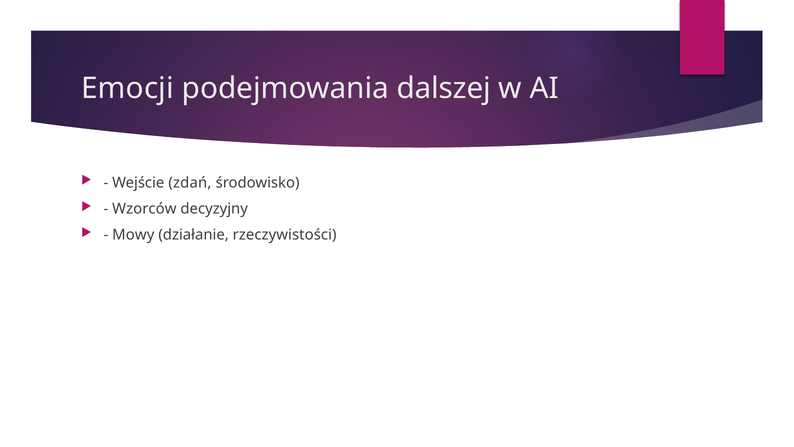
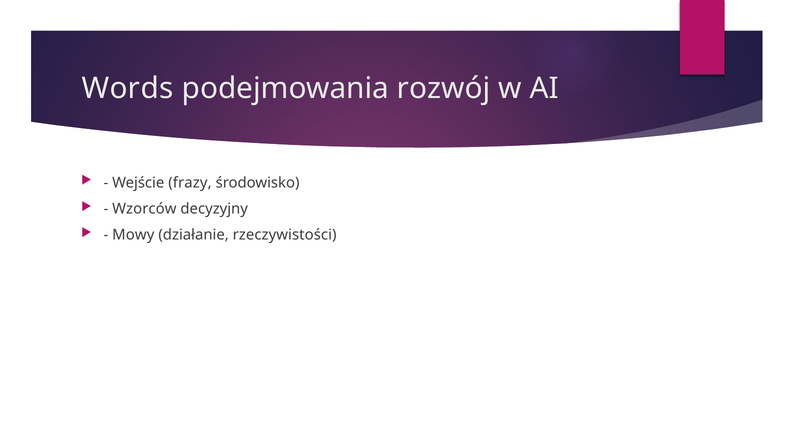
Emocji: Emocji -> Words
dalszej: dalszej -> rozwój
zdań: zdań -> frazy
